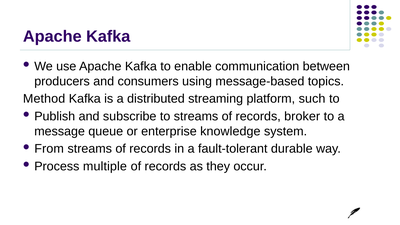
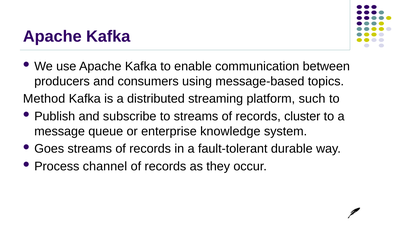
broker: broker -> cluster
From: From -> Goes
multiple: multiple -> channel
